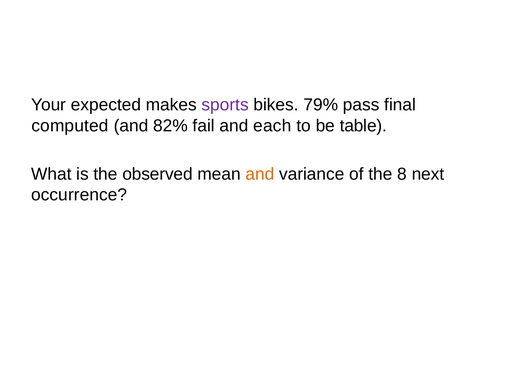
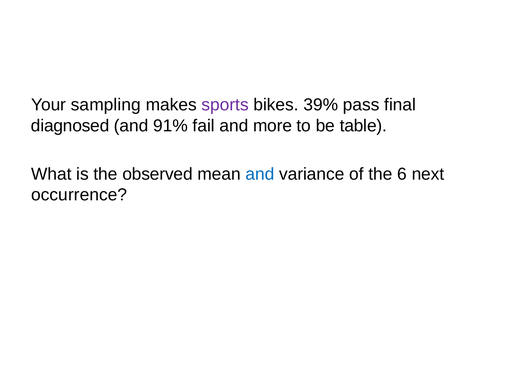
expected: expected -> sampling
79%: 79% -> 39%
computed: computed -> diagnosed
82%: 82% -> 91%
each: each -> more
and at (260, 174) colour: orange -> blue
8: 8 -> 6
